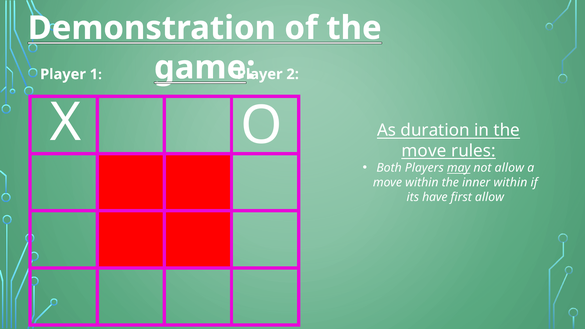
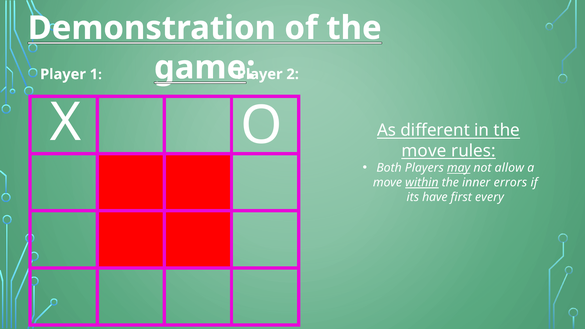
duration: duration -> different
within at (422, 183) underline: none -> present
inner within: within -> errors
first allow: allow -> every
